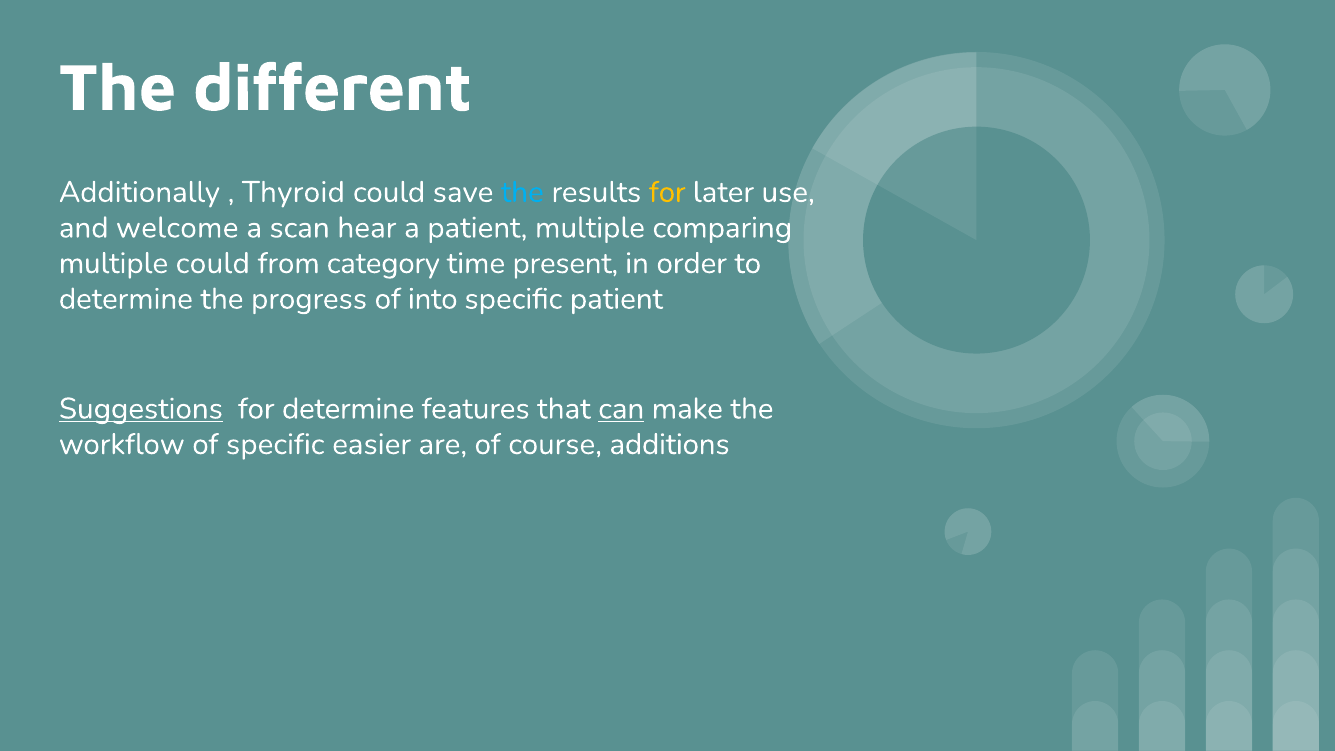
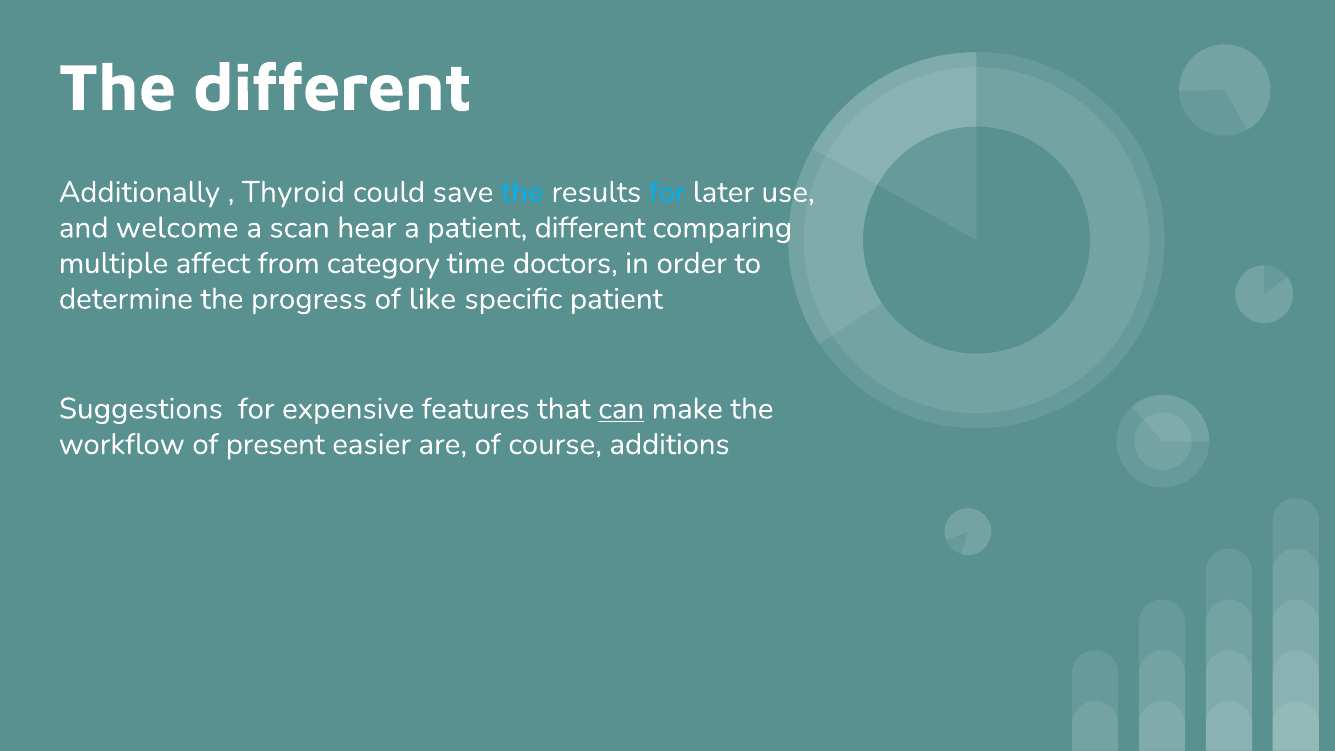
for at (667, 192) colour: yellow -> light blue
patient multiple: multiple -> different
multiple could: could -> affect
present: present -> doctors
into: into -> like
Suggestions underline: present -> none
for determine: determine -> expensive
of specific: specific -> present
